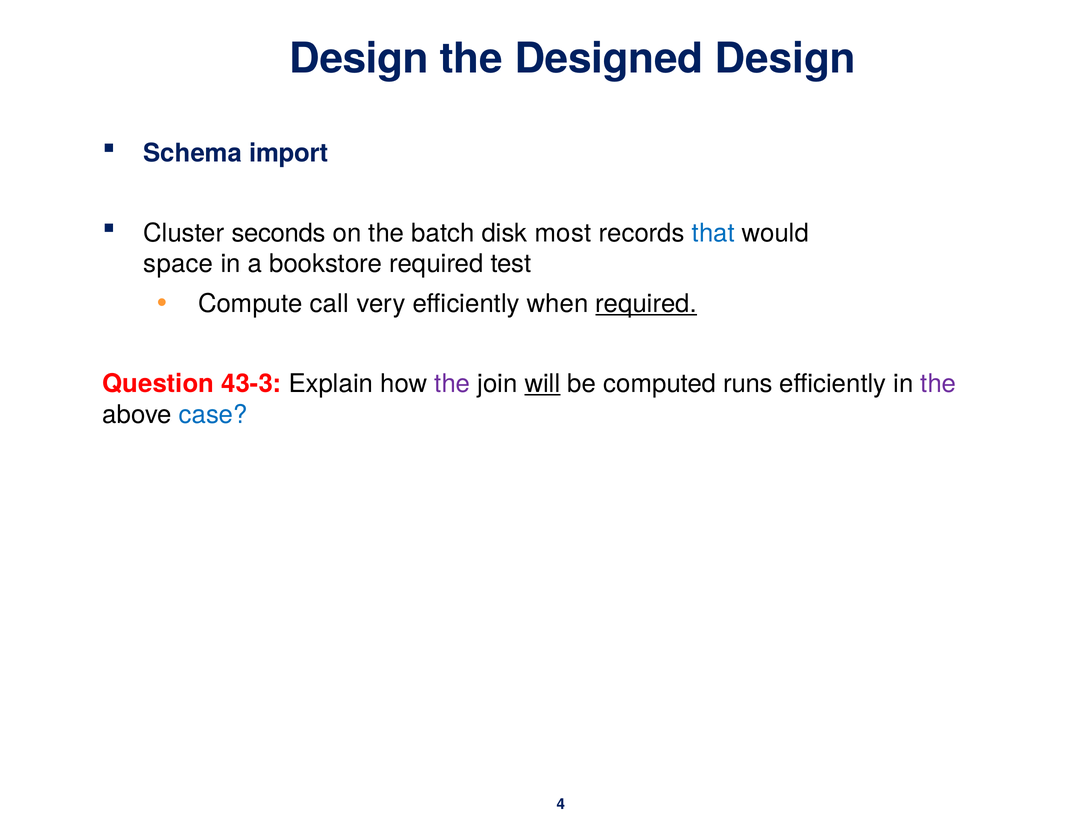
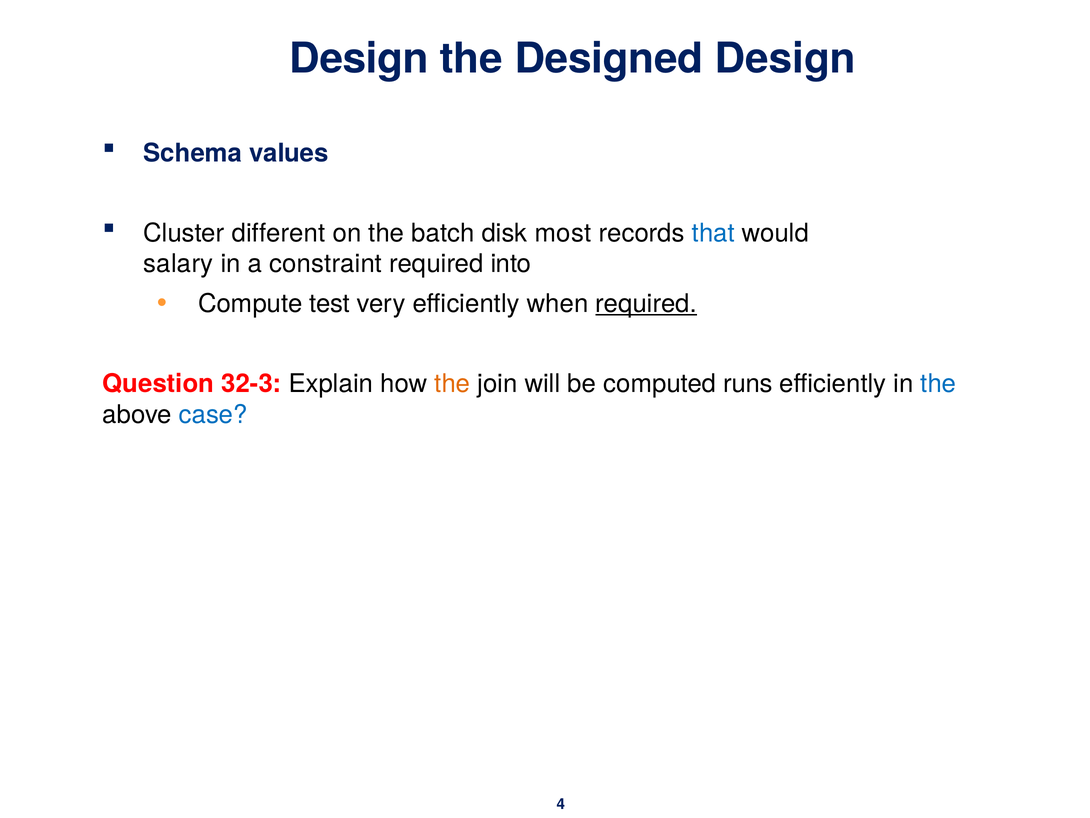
import: import -> values
seconds: seconds -> different
space: space -> salary
bookstore: bookstore -> constraint
test: test -> into
call: call -> test
43-3: 43-3 -> 32-3
the at (452, 384) colour: purple -> orange
will underline: present -> none
the at (938, 384) colour: purple -> blue
